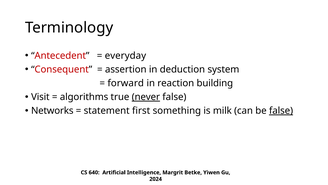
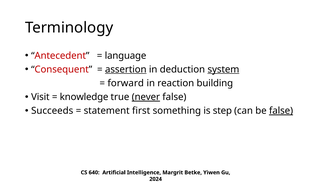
everyday: everyday -> language
assertion underline: none -> present
system underline: none -> present
algorithms: algorithms -> knowledge
Networks: Networks -> Succeeds
milk: milk -> step
